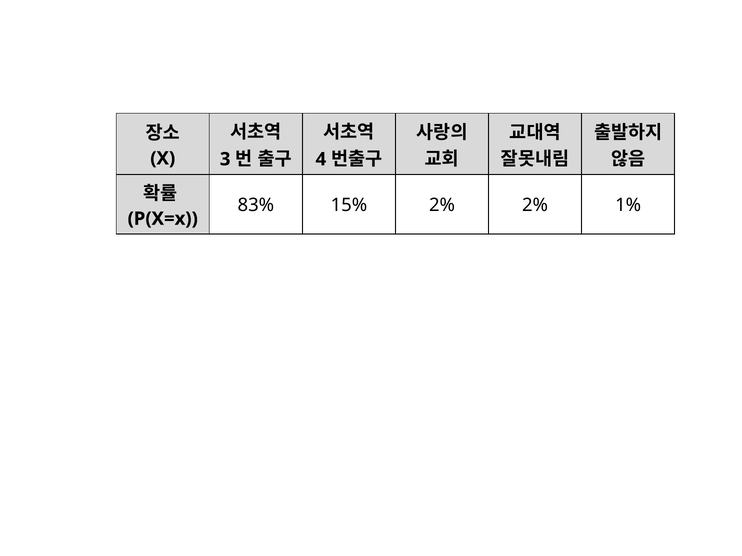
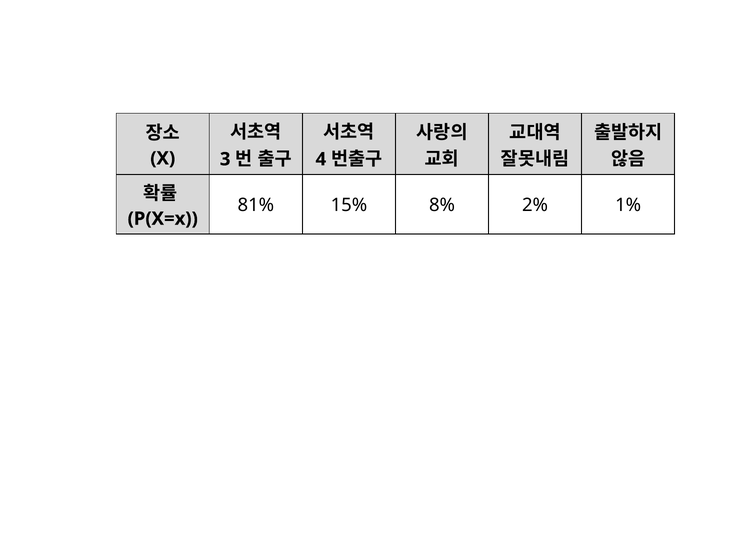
83%: 83% -> 81%
15% 2%: 2% -> 8%
